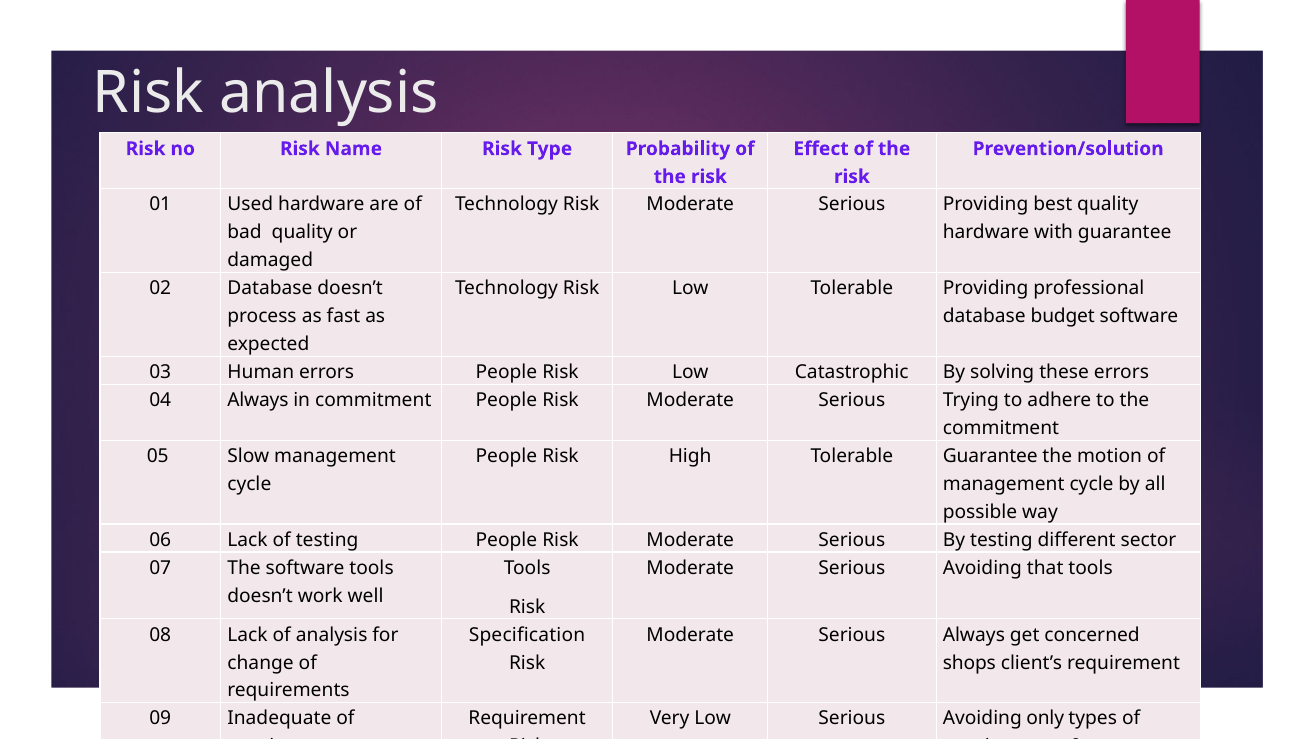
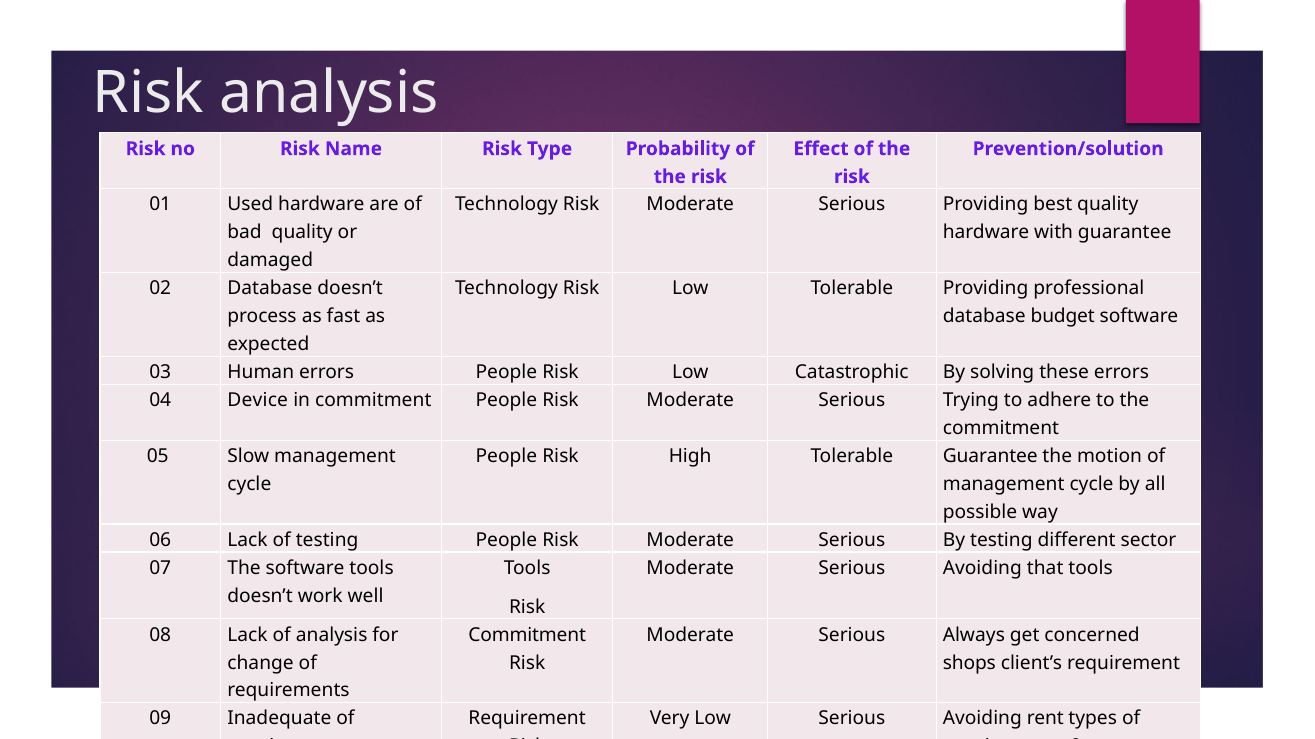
04 Always: Always -> Device
Specification at (527, 635): Specification -> Commitment
only: only -> rent
